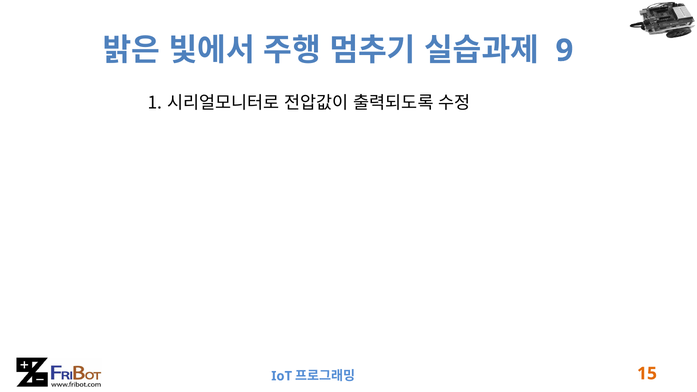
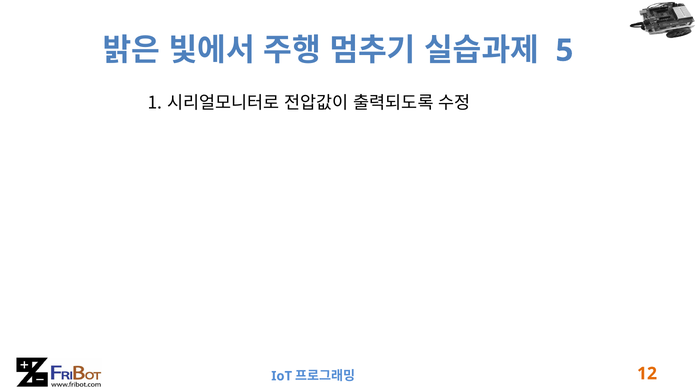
9: 9 -> 5
15: 15 -> 12
